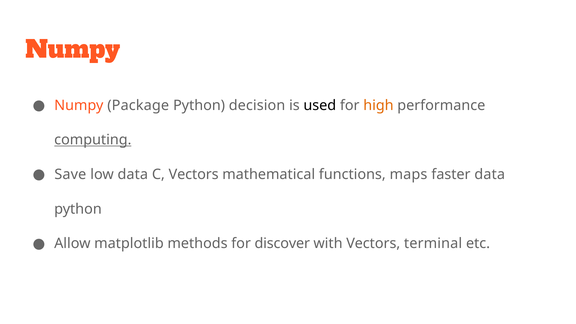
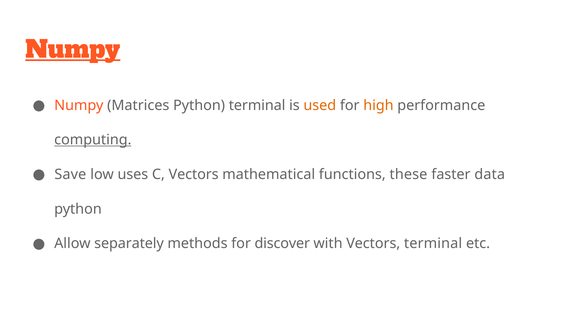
Numpy at (73, 50) underline: none -> present
Package: Package -> Matrices
Python decision: decision -> terminal
used colour: black -> orange
low data: data -> uses
maps: maps -> these
matplotlib: matplotlib -> separately
